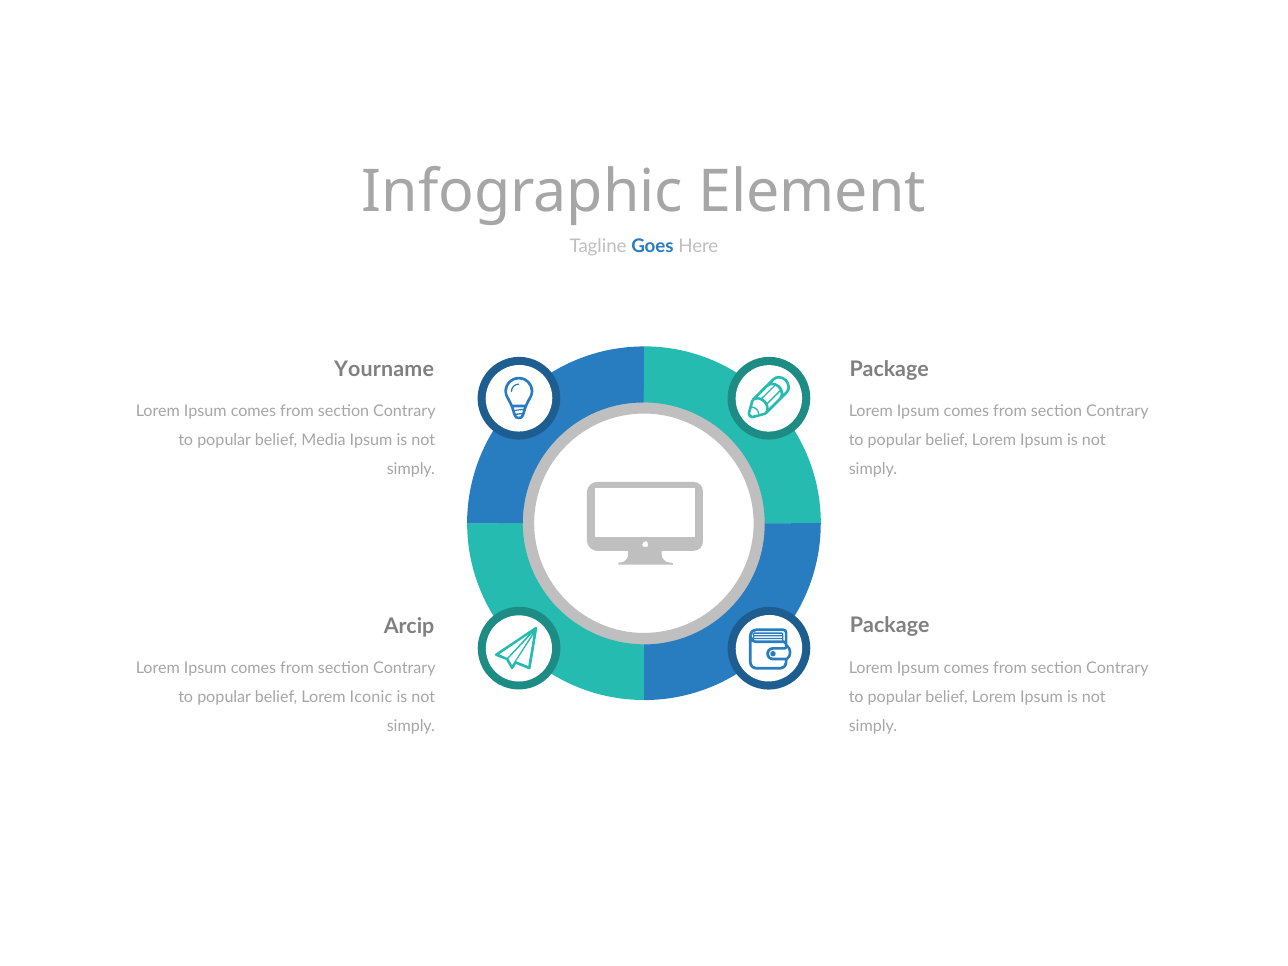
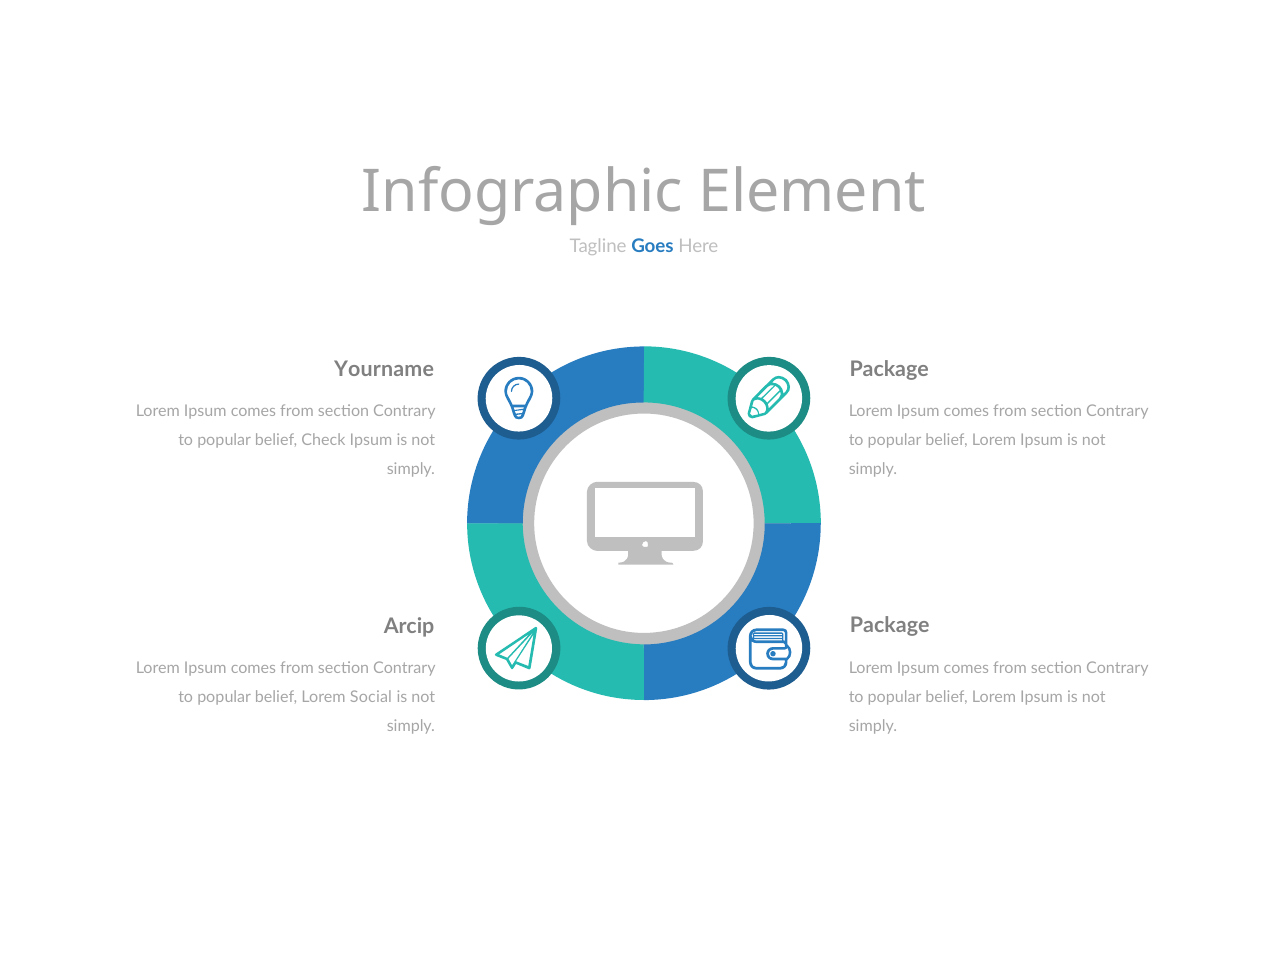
Media: Media -> Check
Iconic: Iconic -> Social
